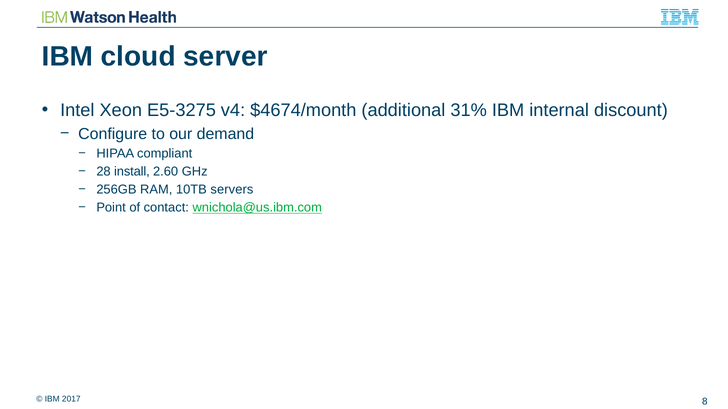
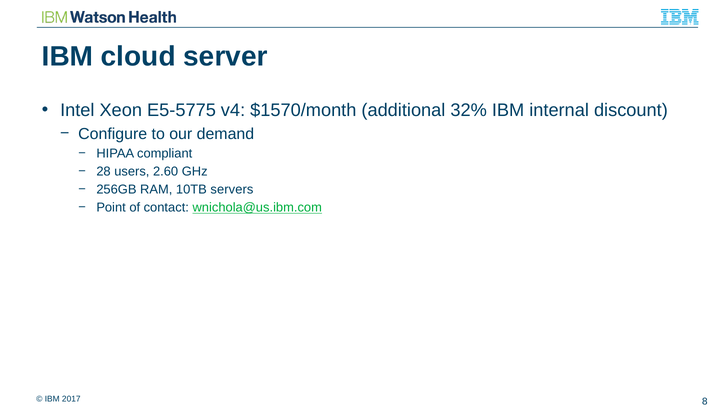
E5-3275: E5-3275 -> E5-5775
$4674/month: $4674/month -> $1570/month
31%: 31% -> 32%
install: install -> users
